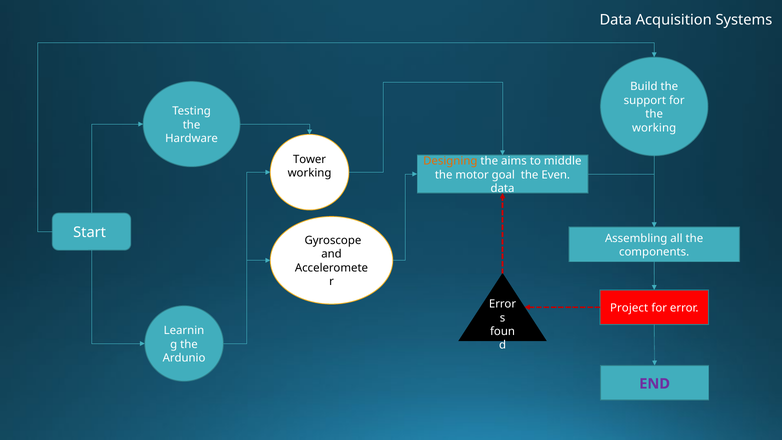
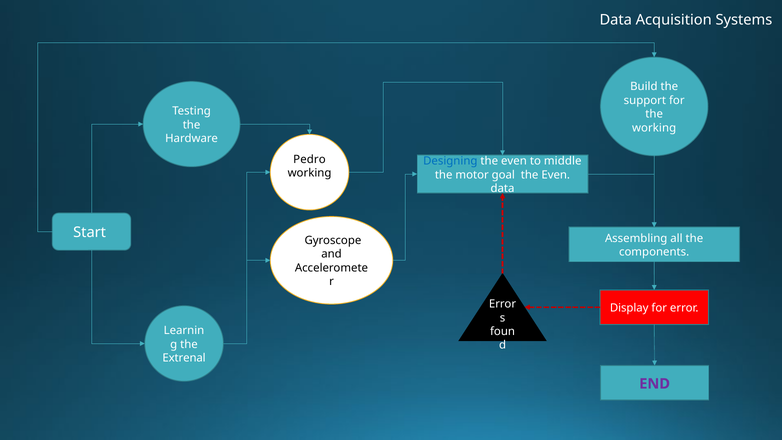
Tower: Tower -> Pedro
Designing colour: orange -> blue
aims at (514, 161): aims -> even
Project: Project -> Display
Ardunio: Ardunio -> Extrenal
